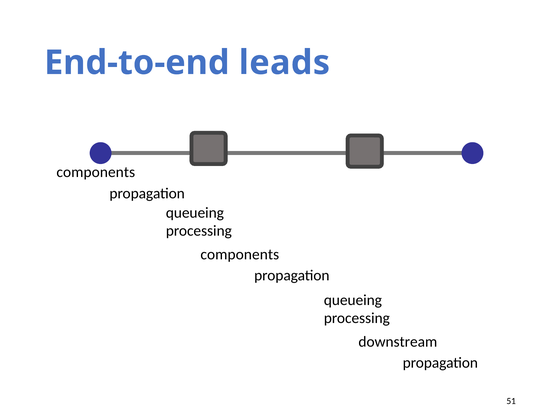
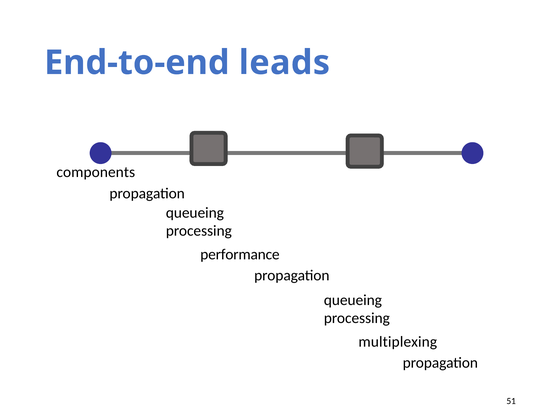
components at (240, 254): components -> performance
downstream: downstream -> multiplexing
